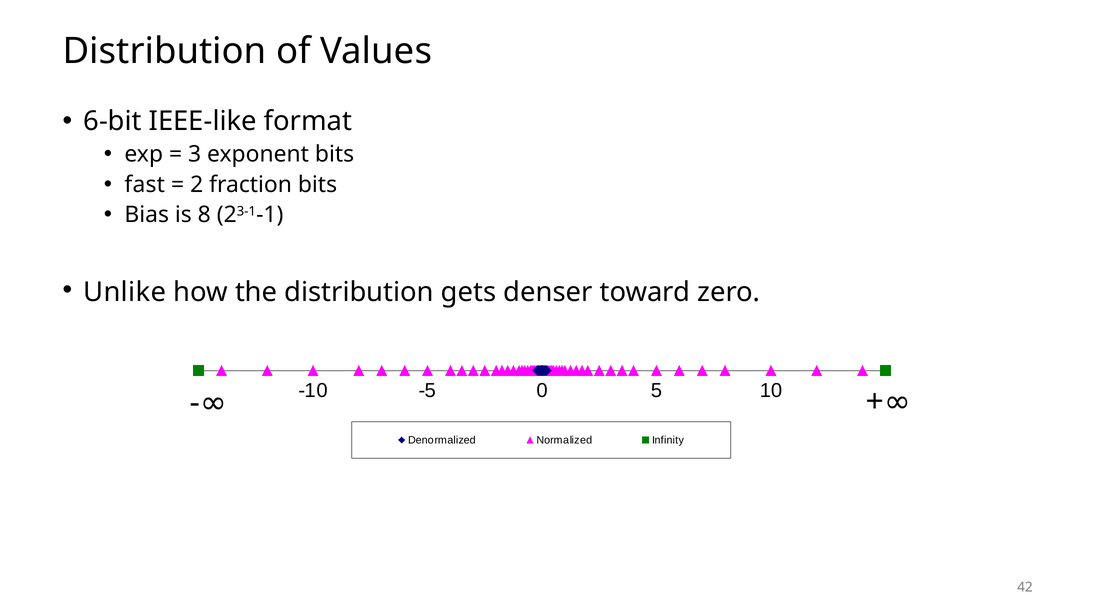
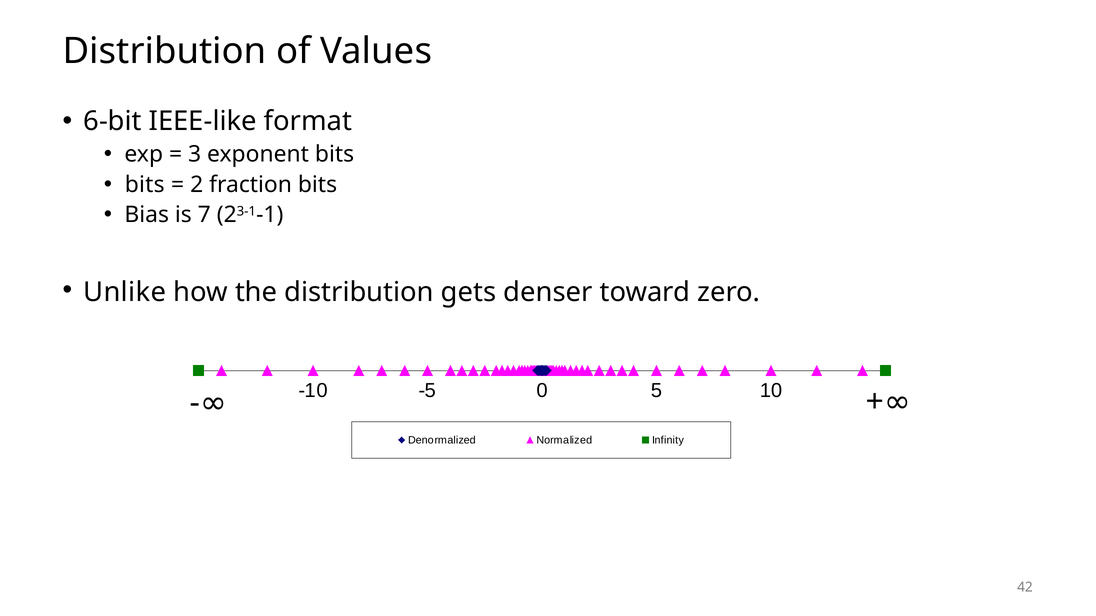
fast at (145, 185): fast -> bits
8: 8 -> 7
